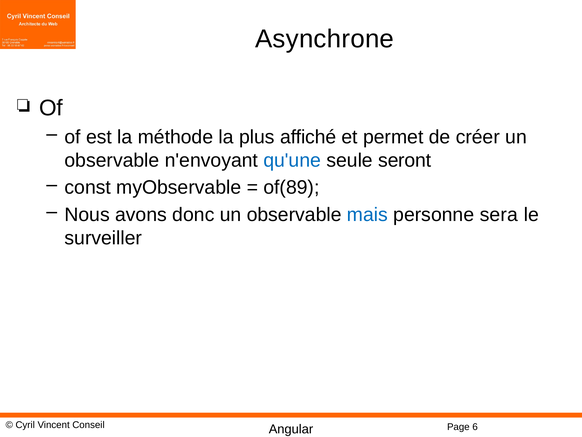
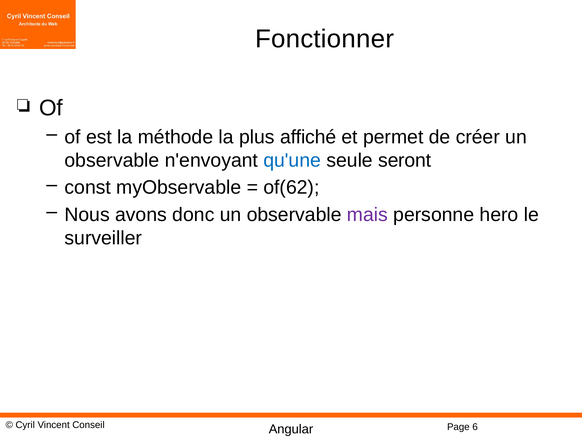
Asynchrone: Asynchrone -> Fonctionner
of(89: of(89 -> of(62
mais colour: blue -> purple
sera: sera -> hero
